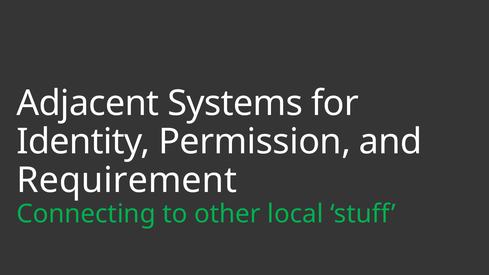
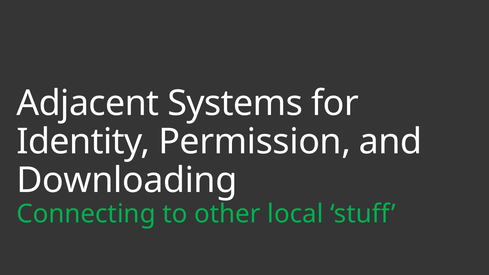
Requirement: Requirement -> Downloading
